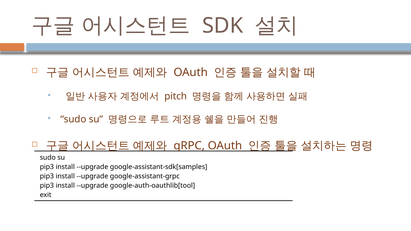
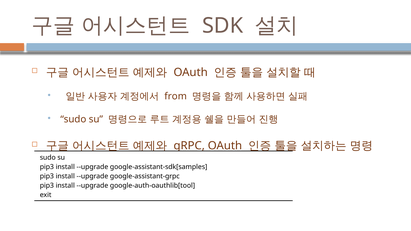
pitch: pitch -> from
